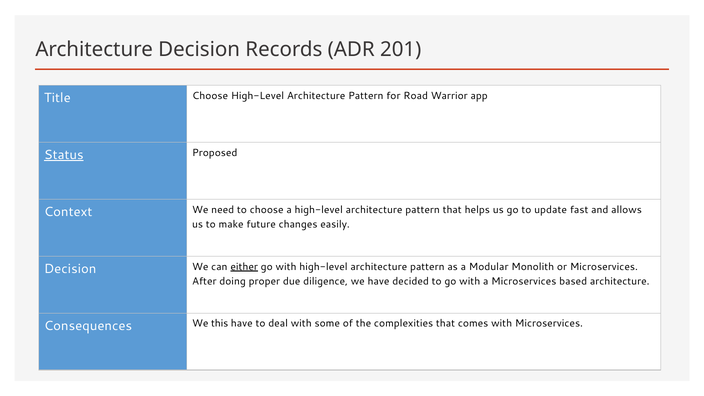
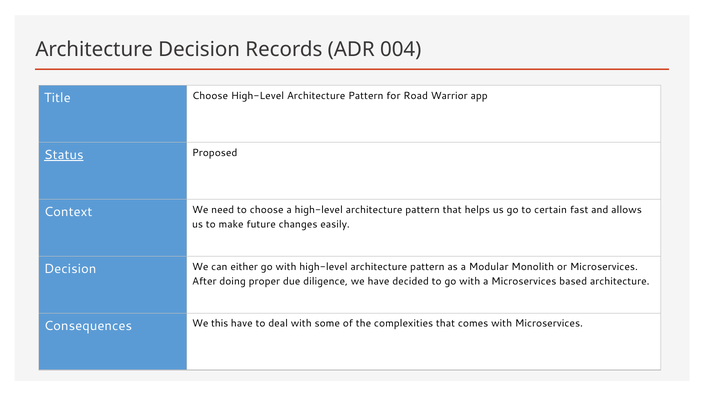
201: 201 -> 004
update: update -> certain
either underline: present -> none
